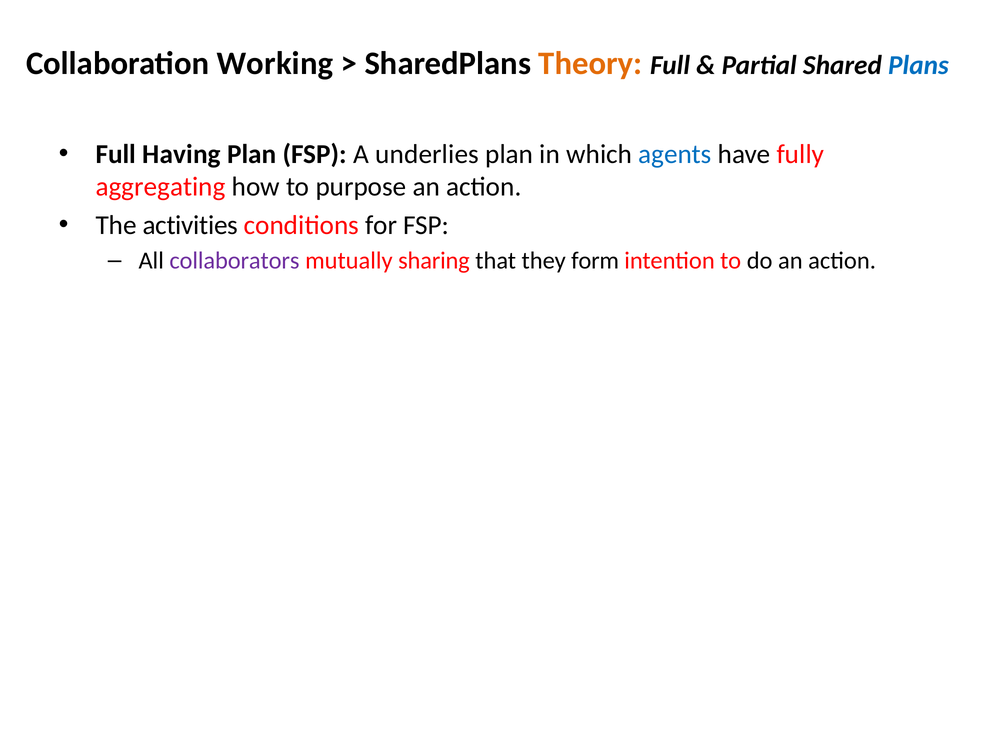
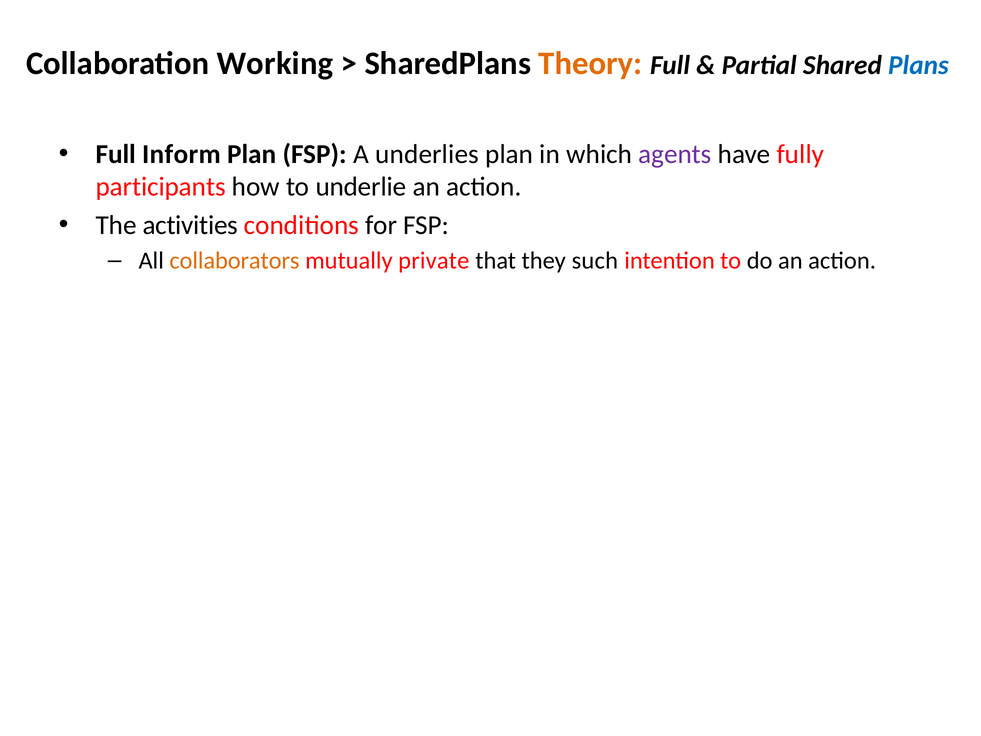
Having: Having -> Inform
agents colour: blue -> purple
aggregating: aggregating -> participants
purpose: purpose -> underlie
collaborators colour: purple -> orange
sharing: sharing -> private
form: form -> such
